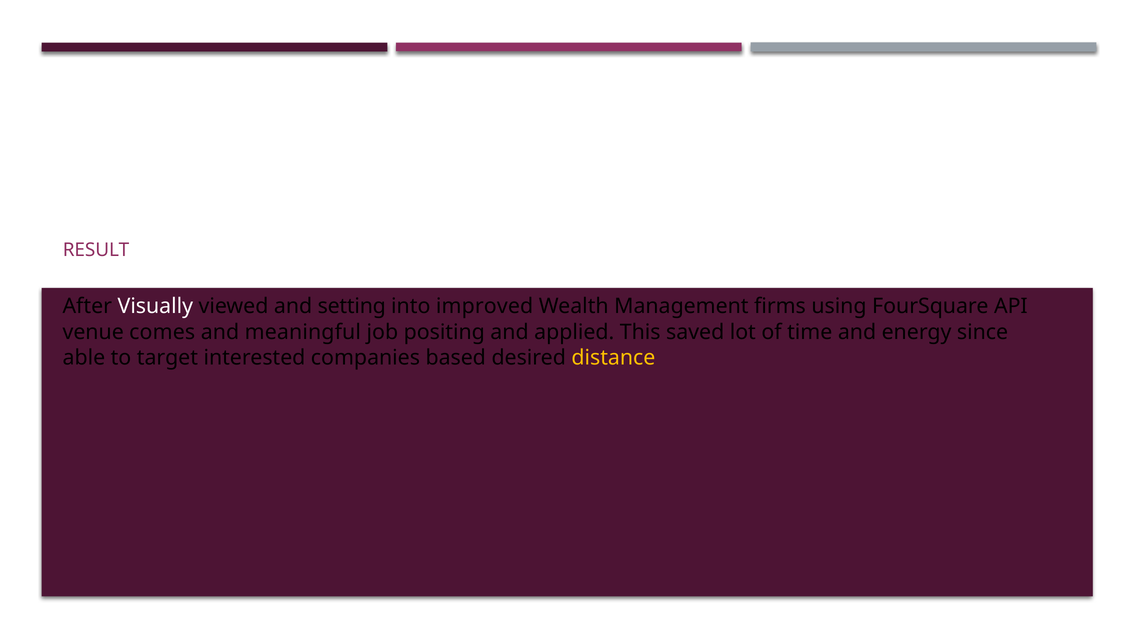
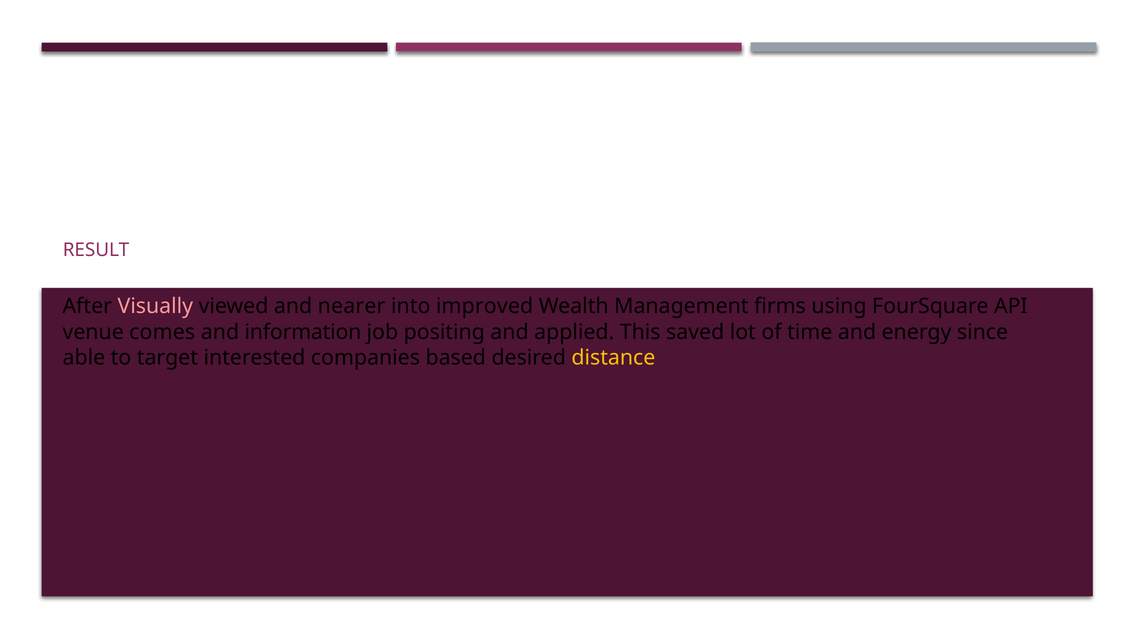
Visually colour: white -> pink
setting: setting -> nearer
meaningful: meaningful -> information
